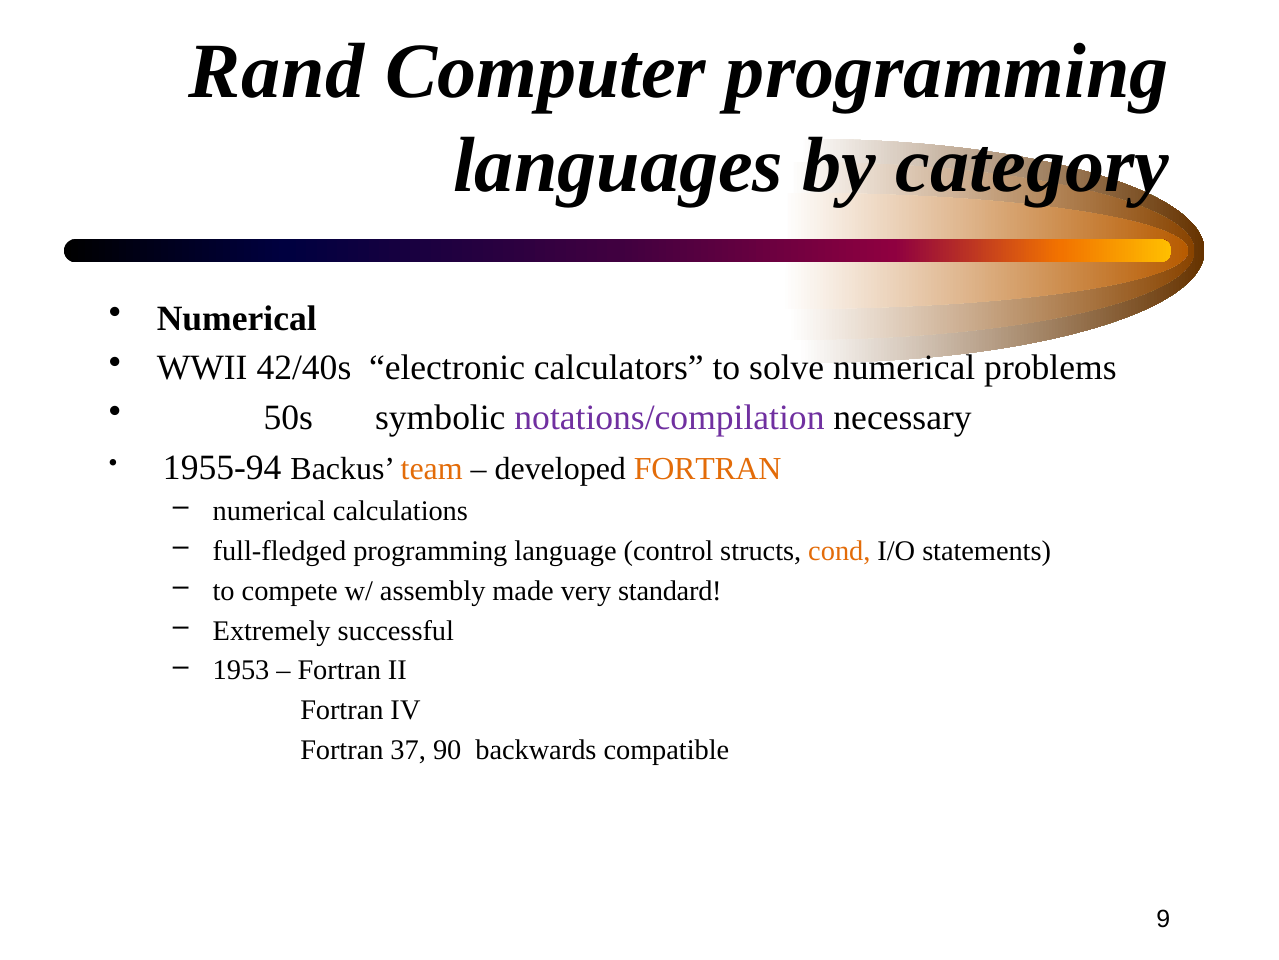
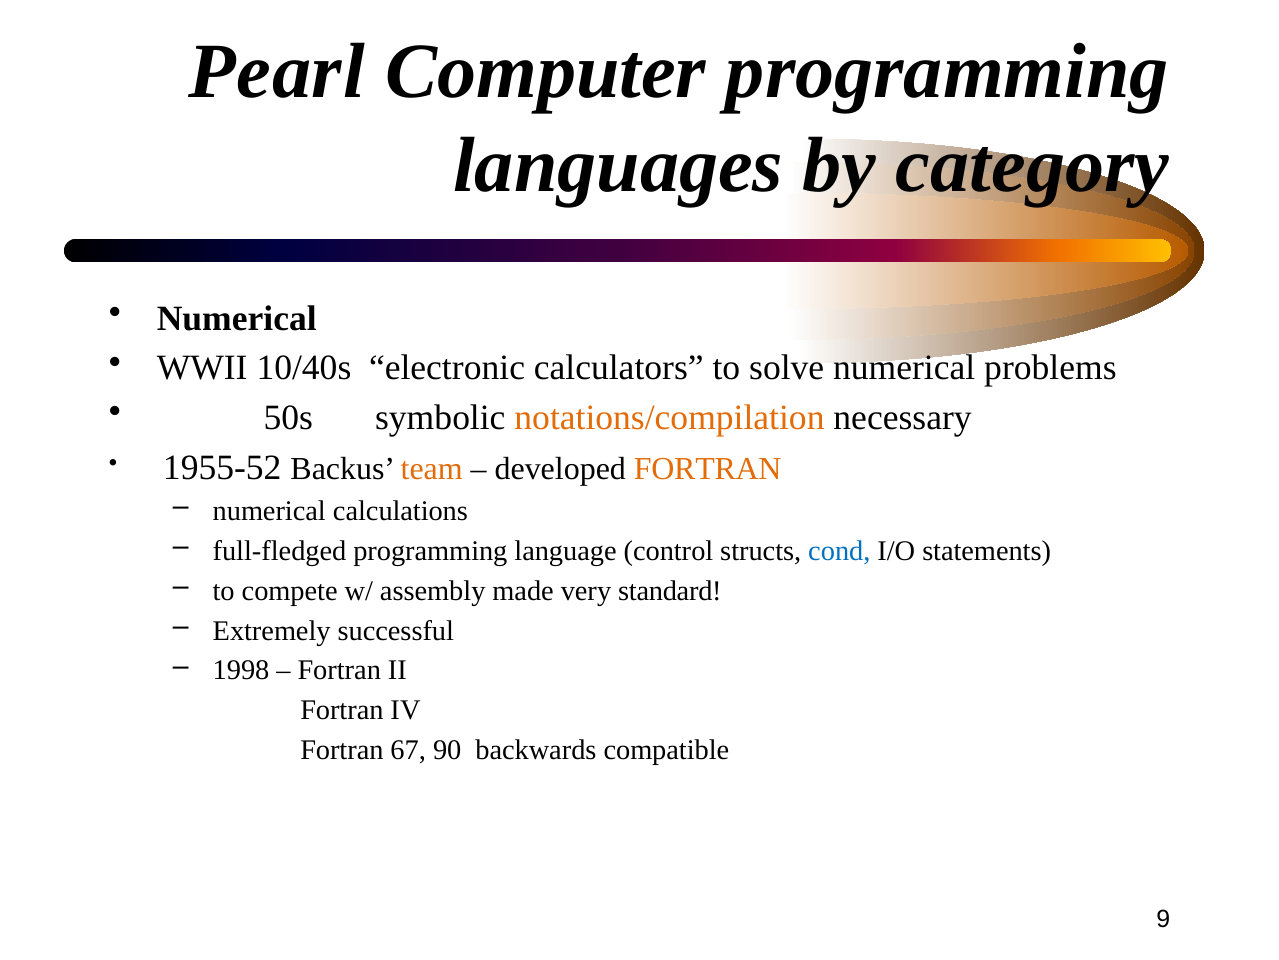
Rand: Rand -> Pearl
42/40s: 42/40s -> 10/40s
notations/compilation colour: purple -> orange
1955-94: 1955-94 -> 1955-52
cond colour: orange -> blue
1953: 1953 -> 1998
37: 37 -> 67
